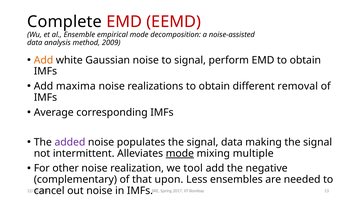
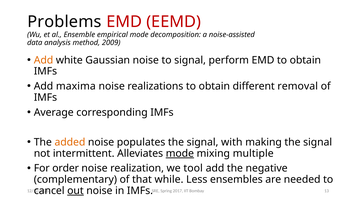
Complete: Complete -> Problems
added colour: purple -> orange
signal data: data -> with
other: other -> order
upon: upon -> while
out underline: none -> present
